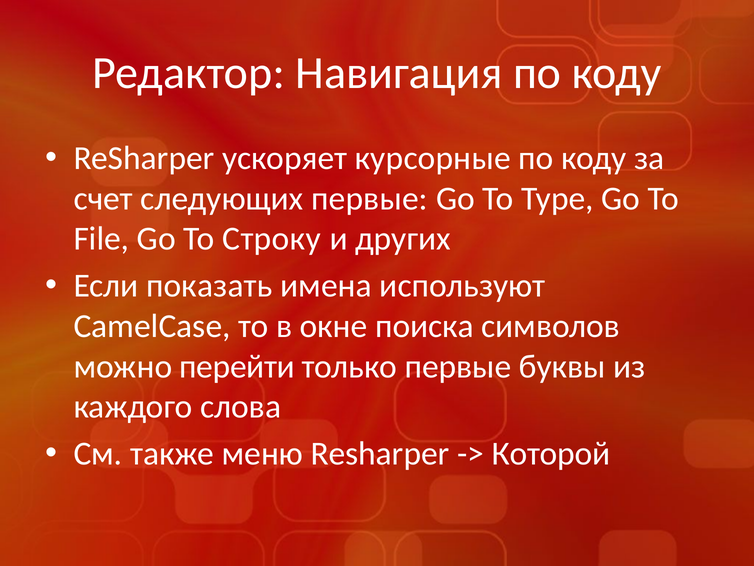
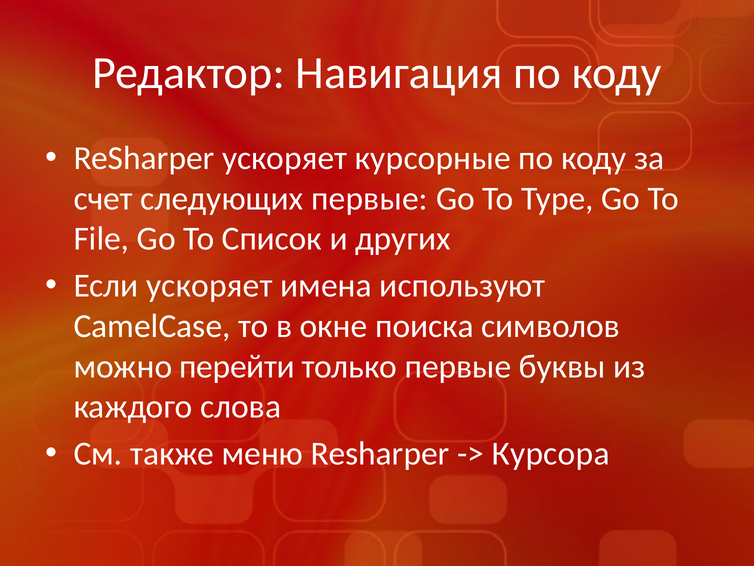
Строку: Строку -> Список
Если показать: показать -> ускоряет
Которой: Которой -> Курсора
